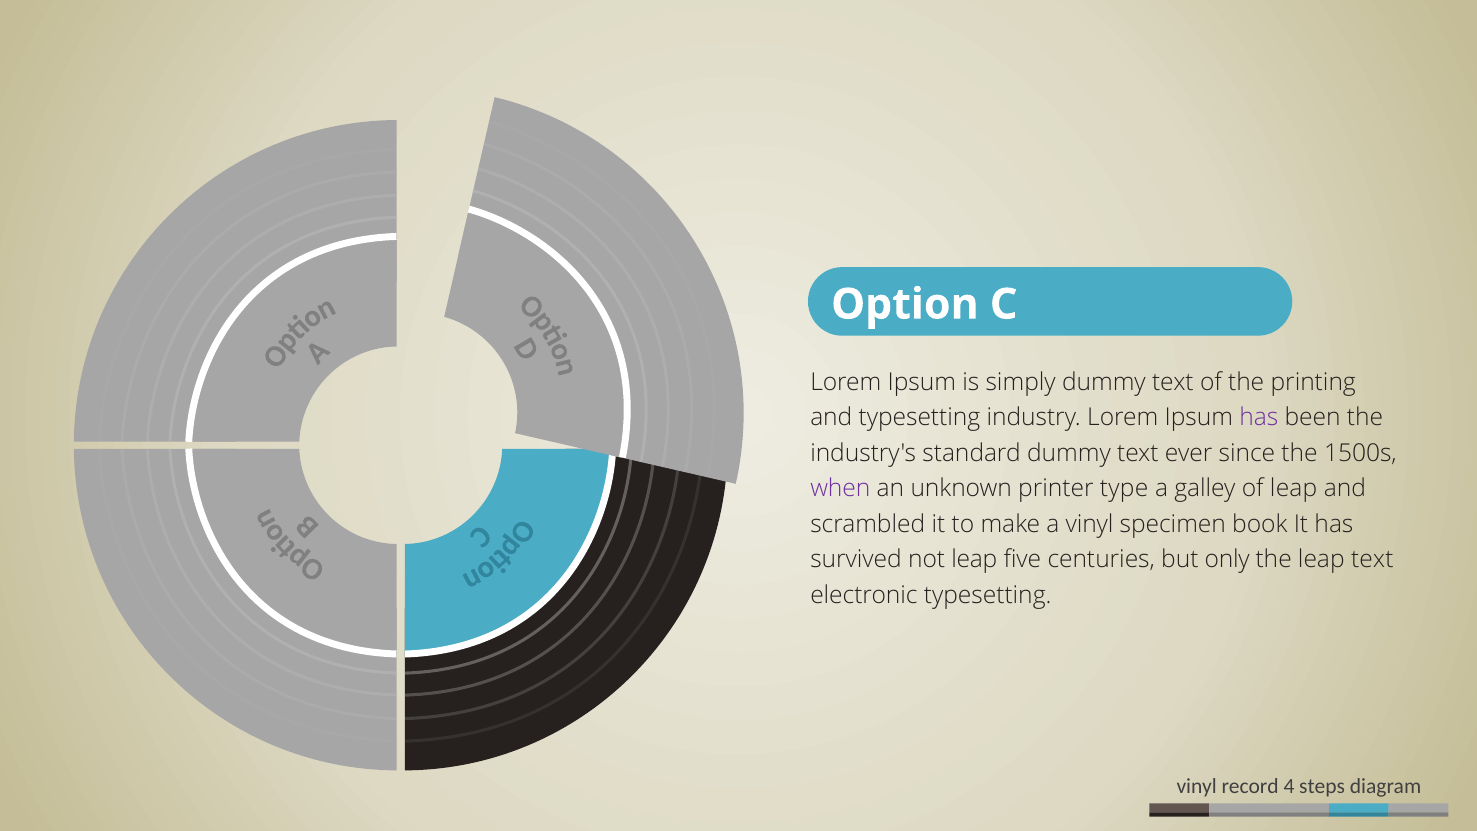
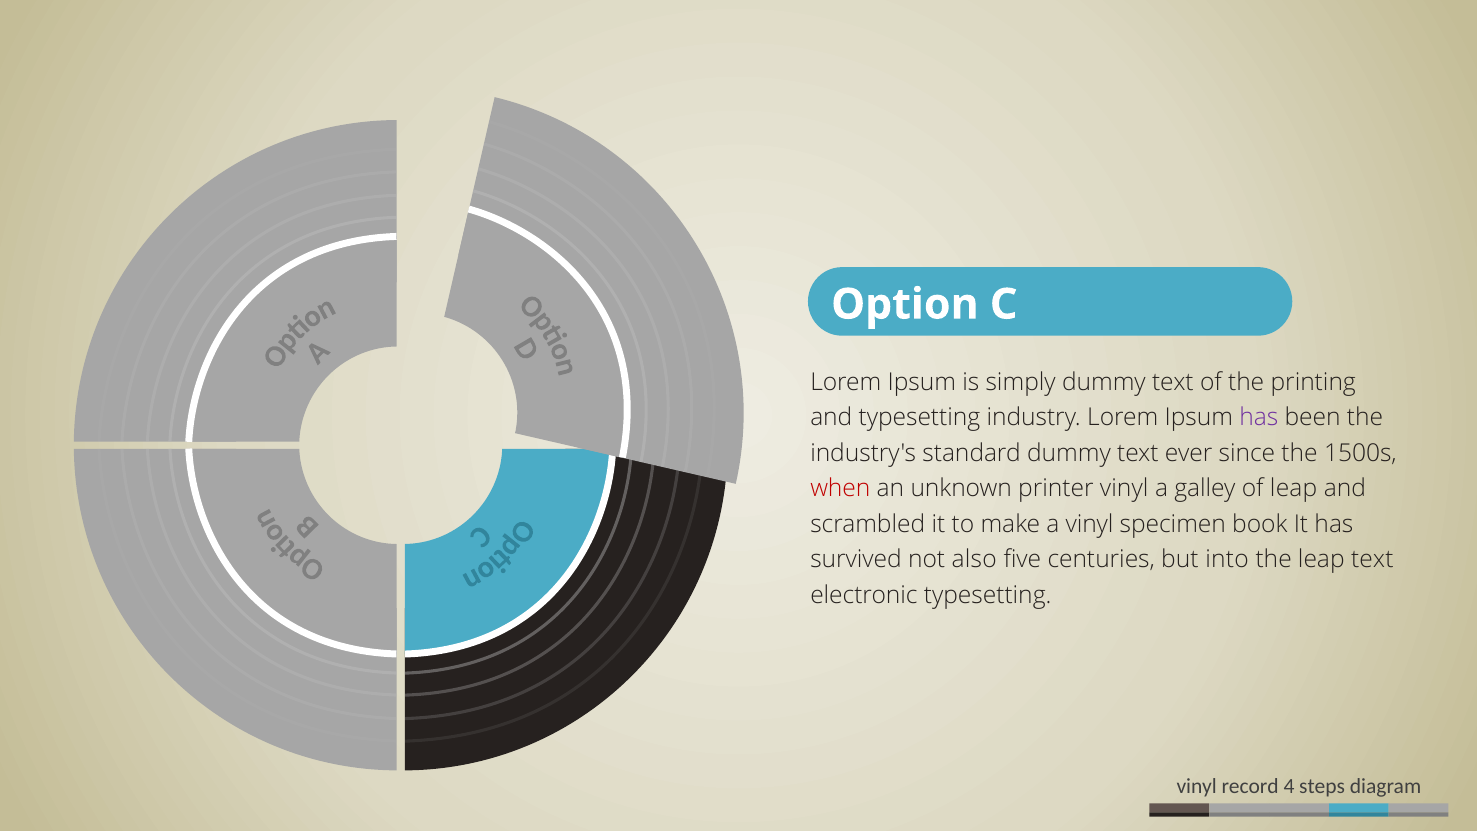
when colour: purple -> red
printer type: type -> vinyl
not leap: leap -> also
only: only -> into
